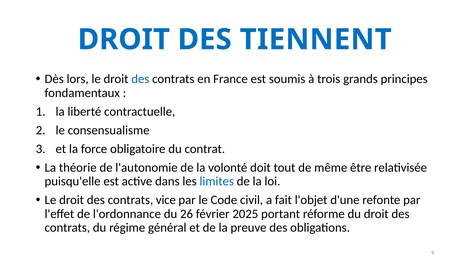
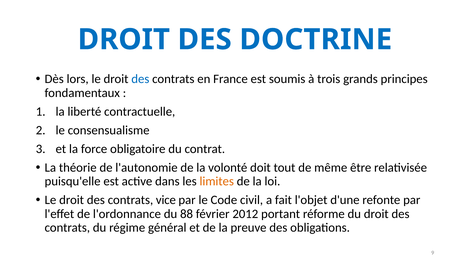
TIENNENT: TIENNENT -> DOCTRINE
limites colour: blue -> orange
26: 26 -> 88
2025: 2025 -> 2012
